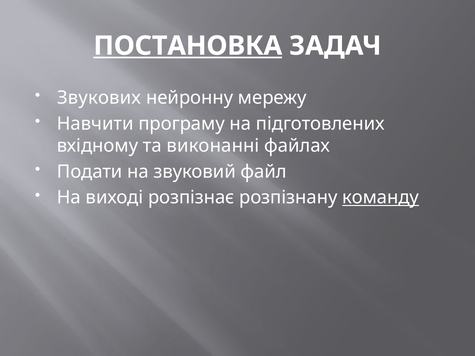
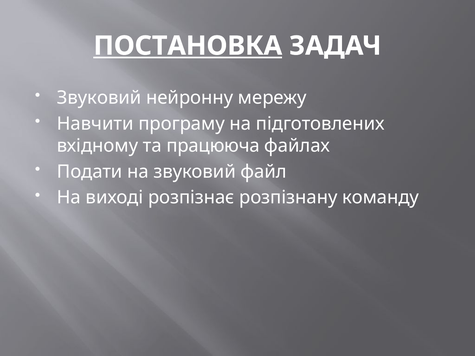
Звукових at (99, 98): Звукових -> Звуковий
виконанні: виконанні -> працююча
команду underline: present -> none
